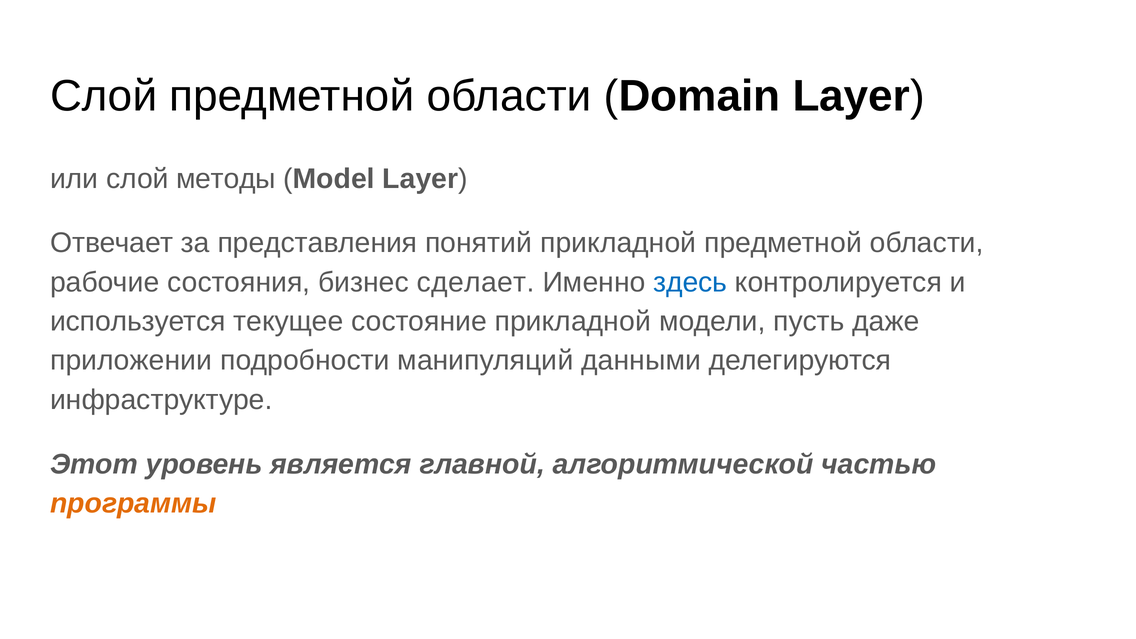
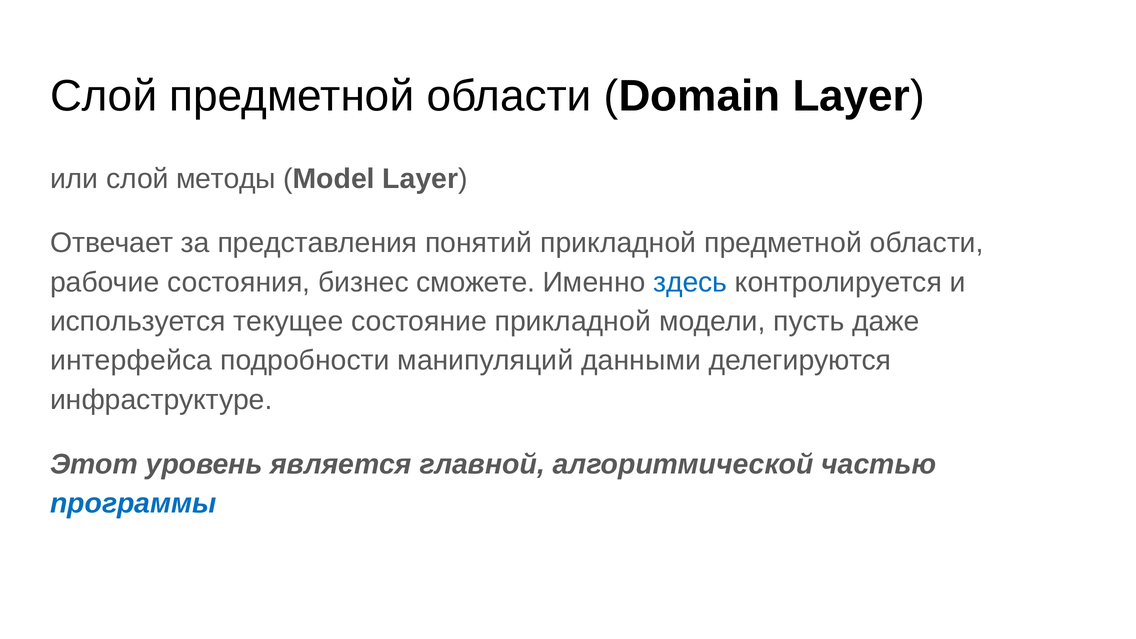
сделает: сделает -> сможете
приложении: приложении -> интерфейса
nрограммы colour: orange -> blue
